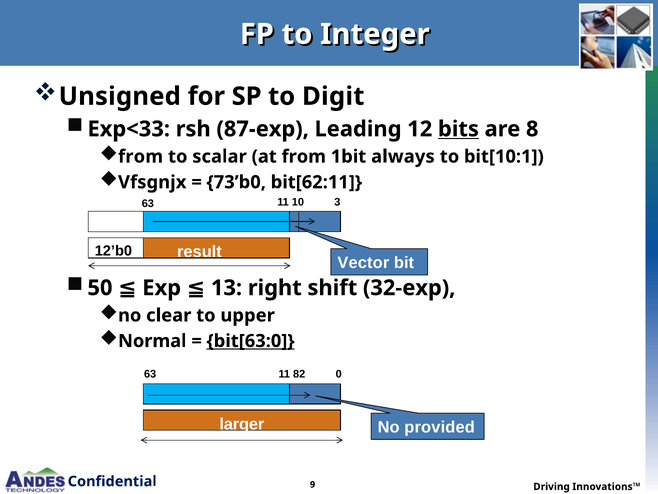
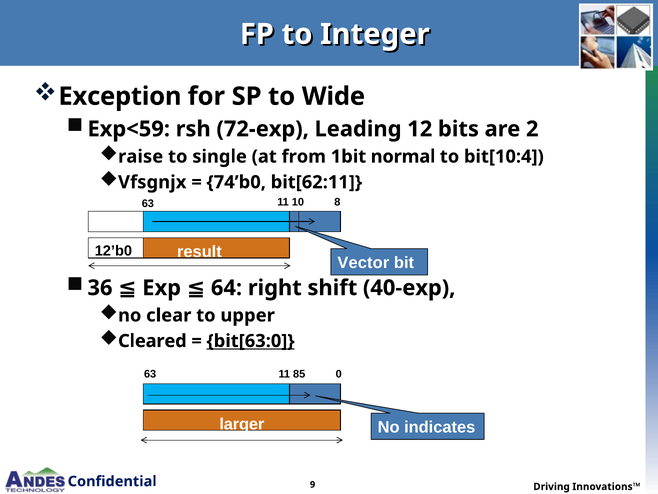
Unsigned: Unsigned -> Exception
Digit: Digit -> Wide
Exp<33: Exp<33 -> Exp<59
87-exp: 87-exp -> 72-exp
bits underline: present -> none
8: 8 -> 2
from at (141, 156): from -> raise
scalar: scalar -> single
always: always -> normal
bit[10:1: bit[10:1 -> bit[10:4
73’b0: 73’b0 -> 74’b0
3: 3 -> 8
50: 50 -> 36
13: 13 -> 64
32-exp: 32-exp -> 40-exp
Normal: Normal -> Cleared
82: 82 -> 85
provided: provided -> indicates
